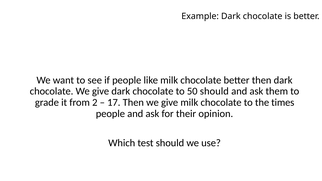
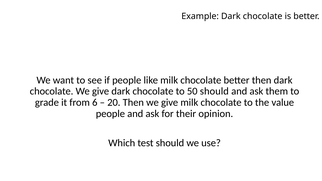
2: 2 -> 6
17: 17 -> 20
times: times -> value
